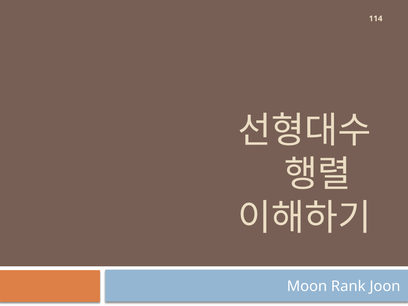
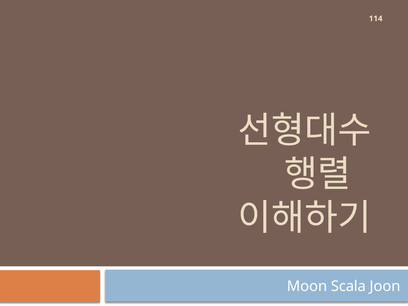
Rank: Rank -> Scala
